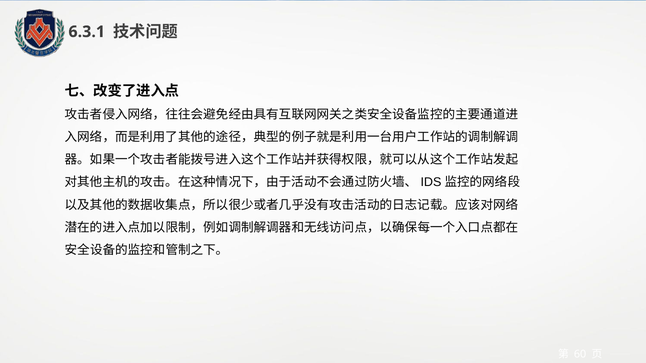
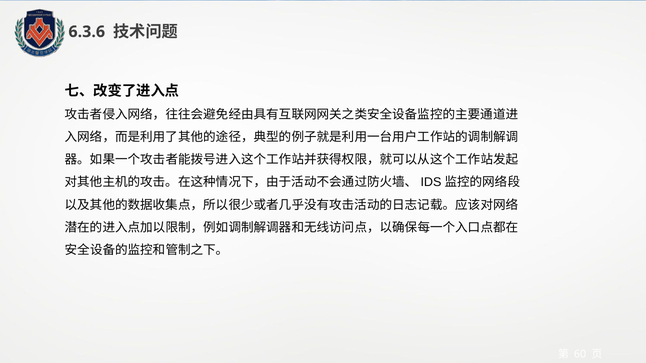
6.3.1: 6.3.1 -> 6.3.6
